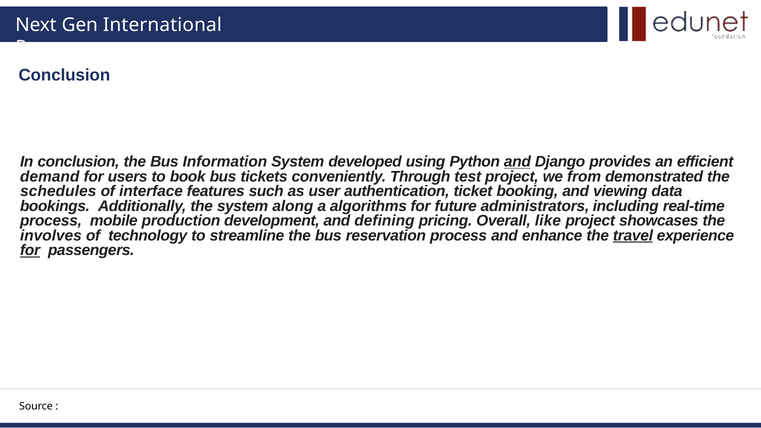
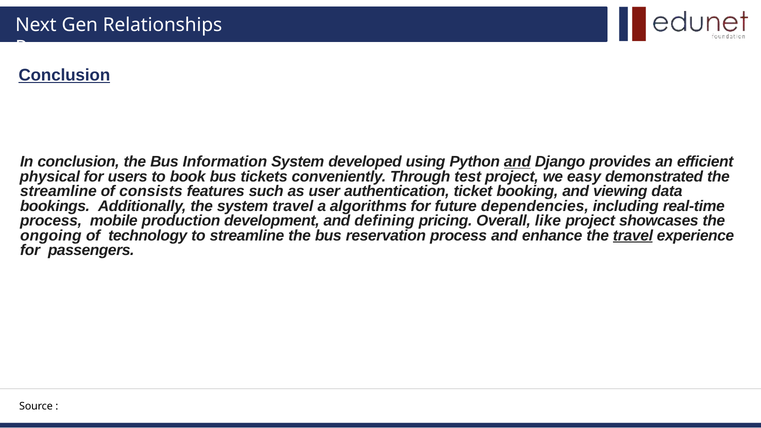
International: International -> Relationships
Conclusion at (64, 75) underline: none -> present
demand: demand -> physical
from: from -> easy
schedules at (58, 192): schedules -> streamline
interface: interface -> consists
system along: along -> travel
administrators: administrators -> dependencies
involves: involves -> ongoing
for at (30, 251) underline: present -> none
